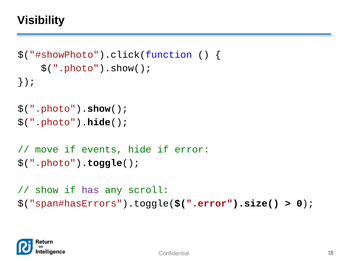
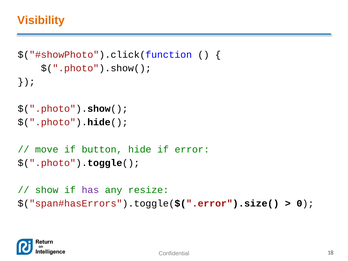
Visibility colour: black -> orange
events: events -> button
scroll: scroll -> resize
